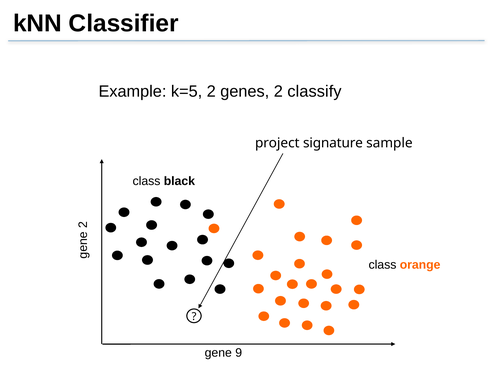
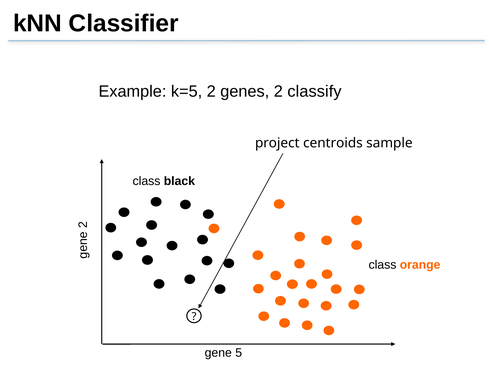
signature: signature -> centroids
9: 9 -> 5
